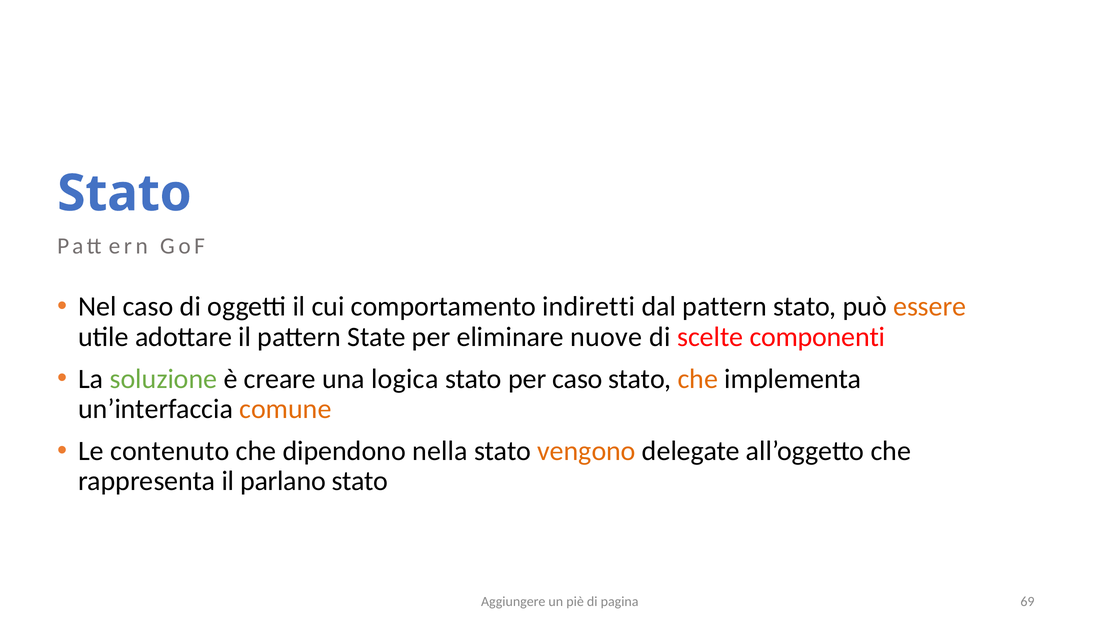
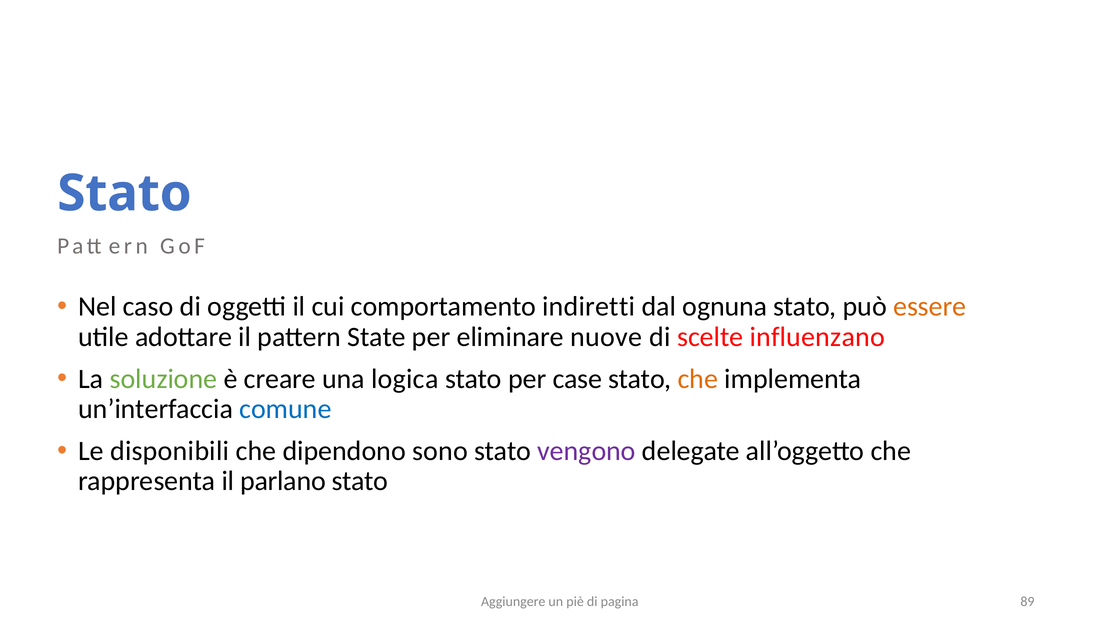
dal pattern: pattern -> ognuna
componenti: componenti -> influenzano
per caso: caso -> case
comune colour: orange -> blue
contenuto: contenuto -> disponibili
nella: nella -> sono
vengono colour: orange -> purple
69: 69 -> 89
